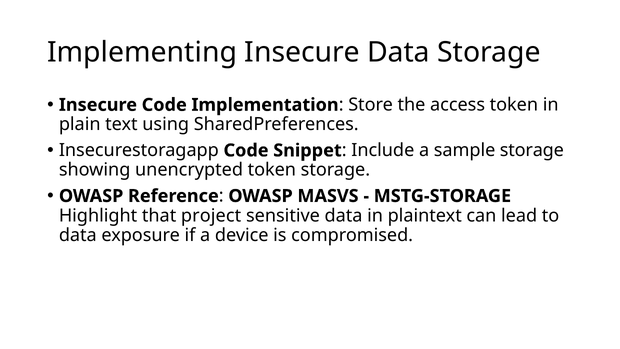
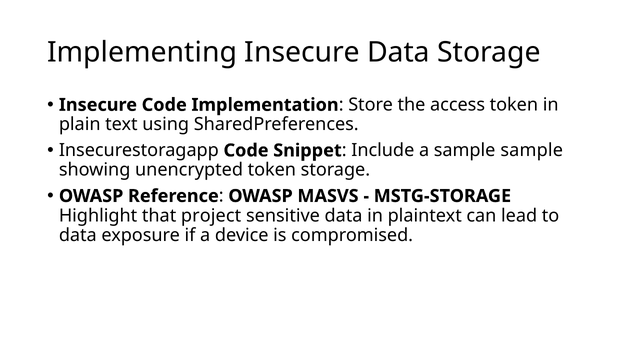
sample storage: storage -> sample
